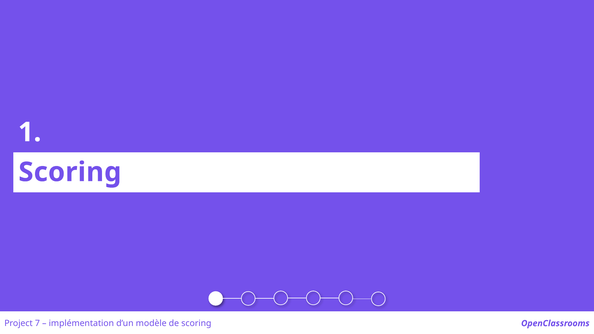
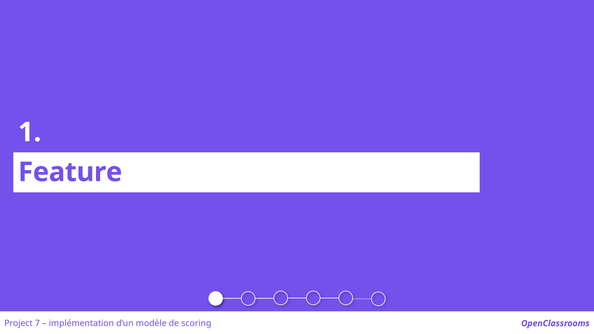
Scoring at (70, 172): Scoring -> Feature
